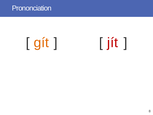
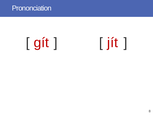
gít colour: orange -> red
